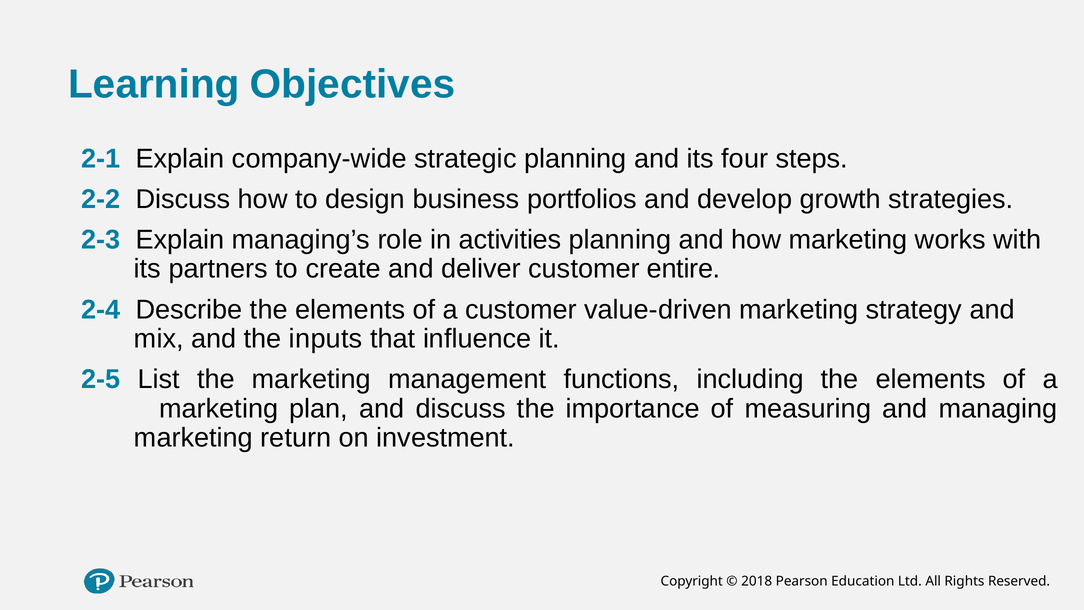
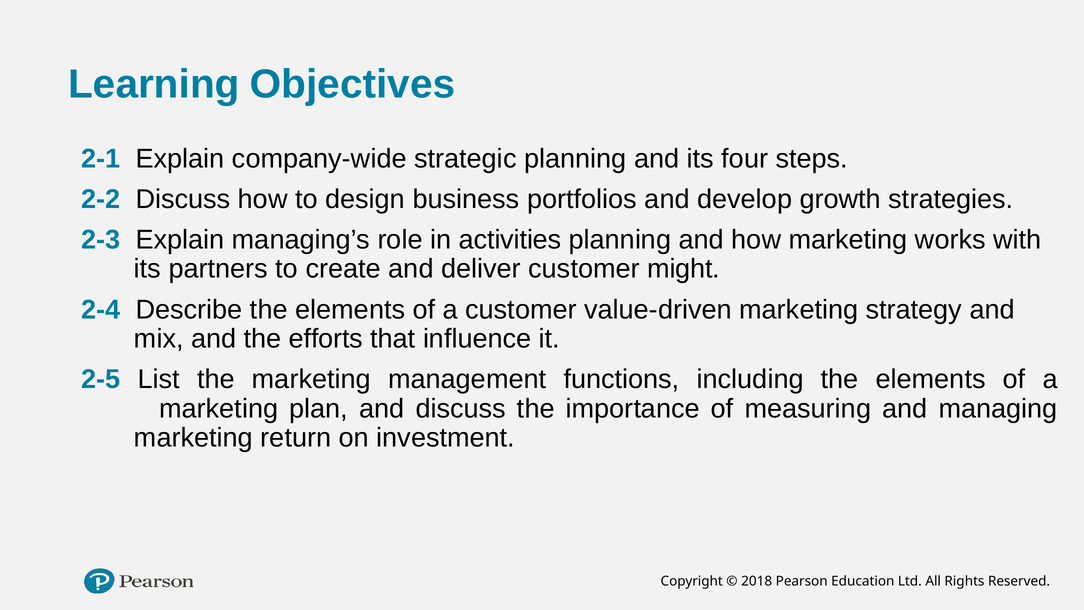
entire: entire -> might
inputs: inputs -> efforts
